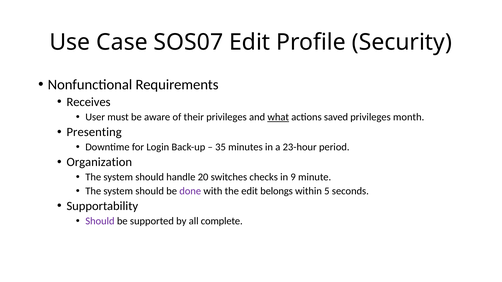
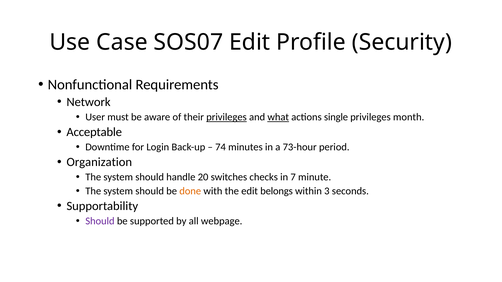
Receives: Receives -> Network
privileges at (227, 117) underline: none -> present
saved: saved -> single
Presenting: Presenting -> Acceptable
35: 35 -> 74
23-hour: 23-hour -> 73-hour
9: 9 -> 7
done colour: purple -> orange
5: 5 -> 3
complete: complete -> webpage
